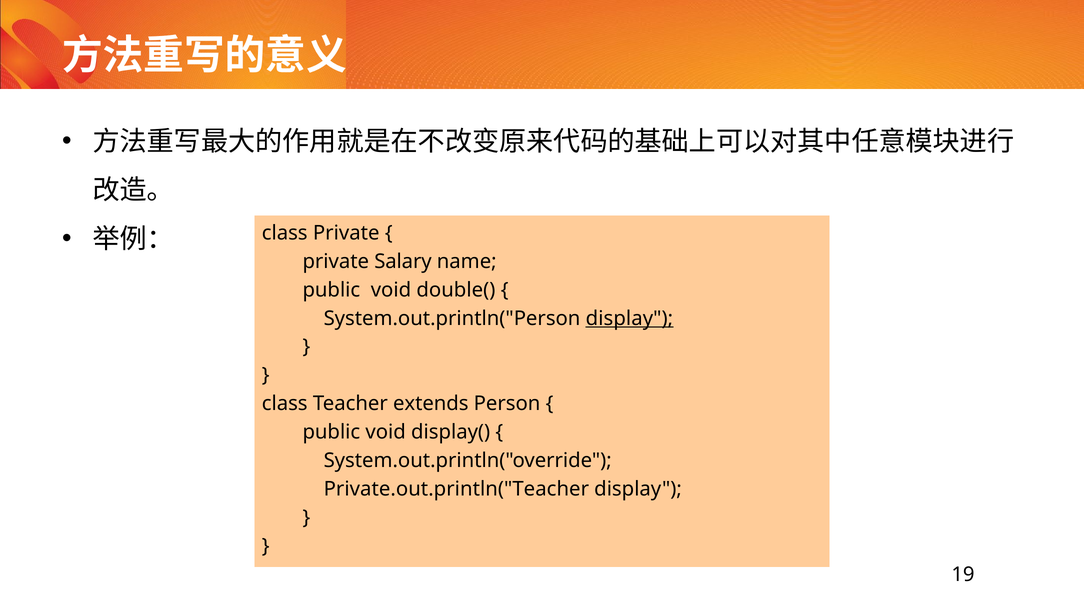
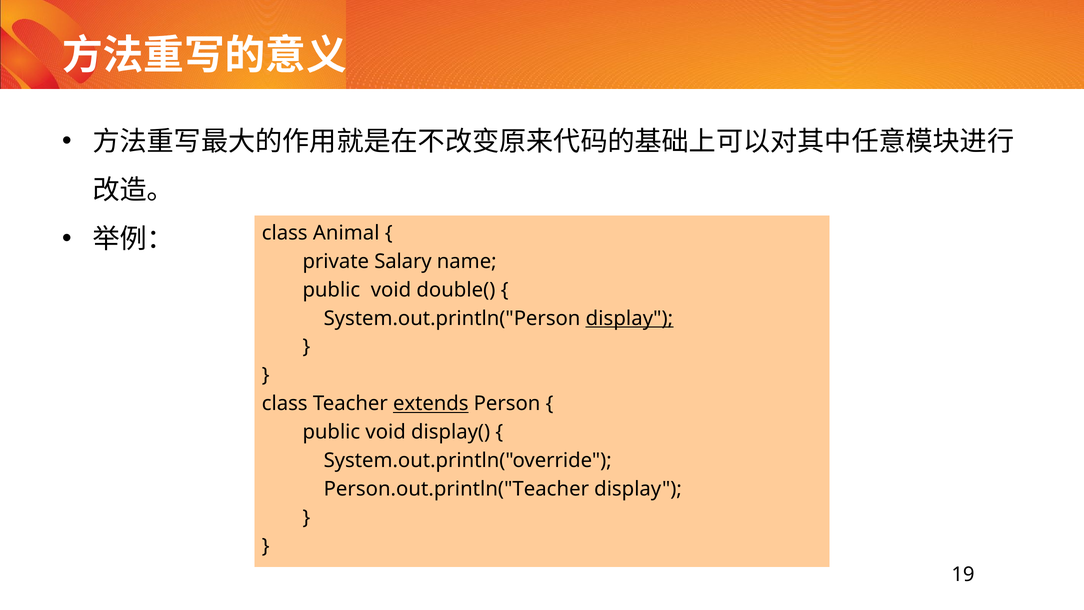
class Private: Private -> Animal
extends underline: none -> present
Private.out.println("Teacher: Private.out.println("Teacher -> Person.out.println("Teacher
